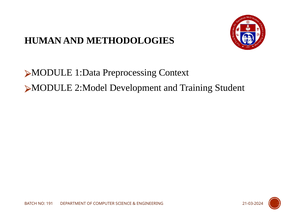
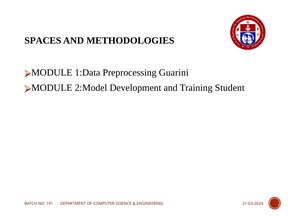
HUMAN: HUMAN -> SPACES
Context: Context -> Guarini
